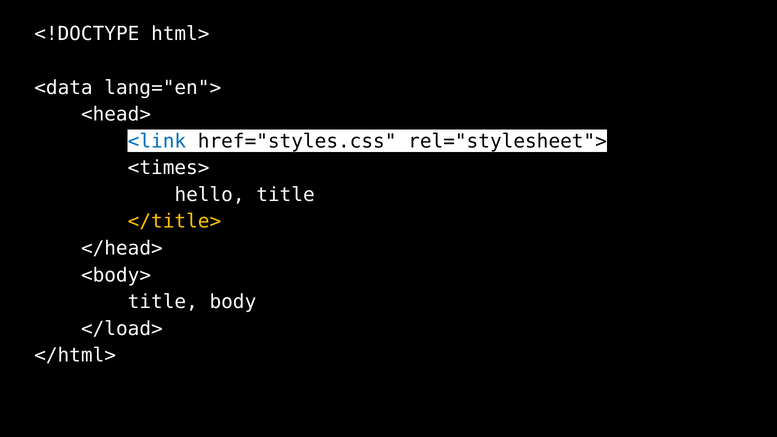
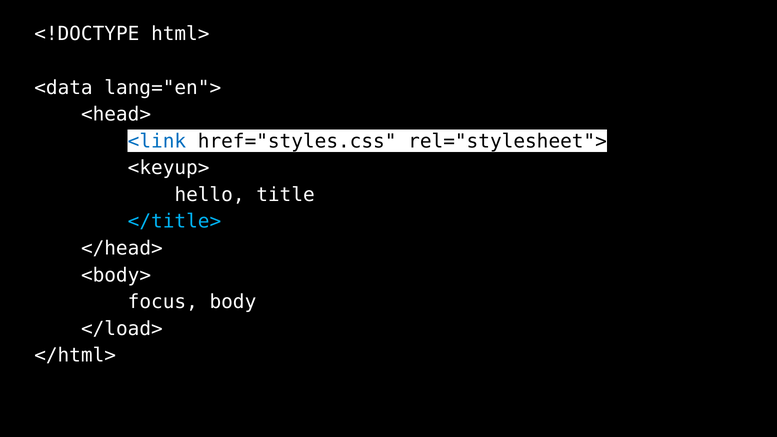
<times>: <times> -> <keyup>
</title> colour: yellow -> light blue
title at (163, 302): title -> focus
